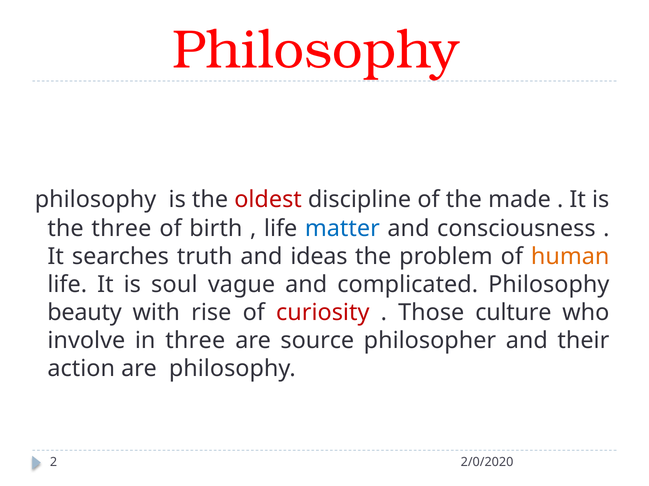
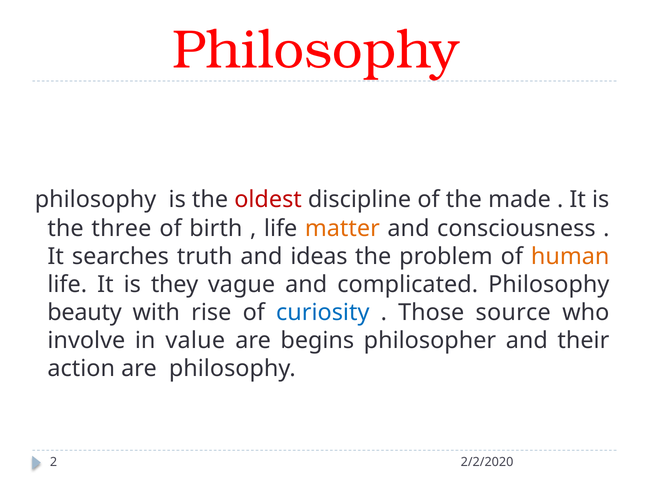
matter colour: blue -> orange
soul: soul -> they
curiosity colour: red -> blue
culture: culture -> source
in three: three -> value
source: source -> begins
2/0/2020: 2/0/2020 -> 2/2/2020
